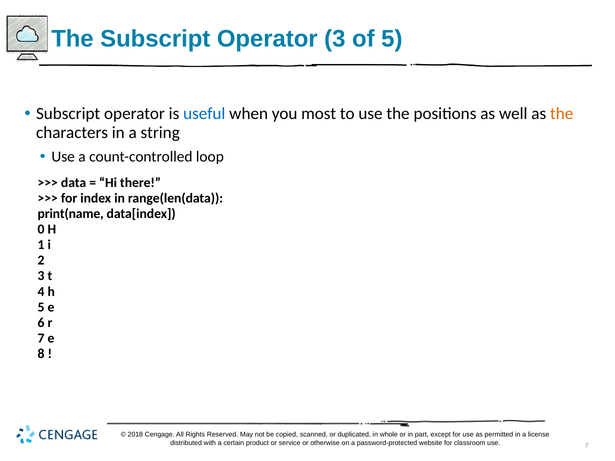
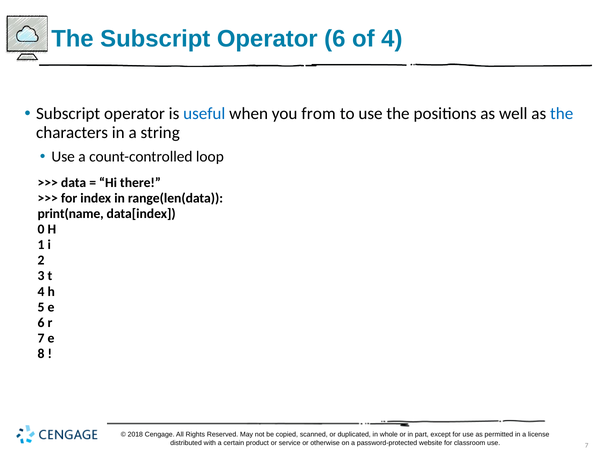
Operator 3: 3 -> 6
of 5: 5 -> 4
most: most -> from
the at (562, 113) colour: orange -> blue
